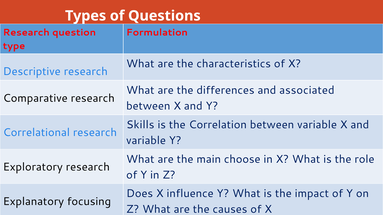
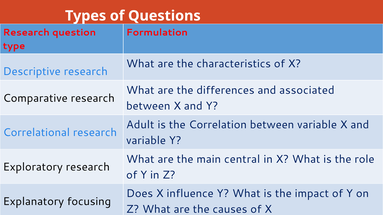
Skills: Skills -> Adult
choose: choose -> central
